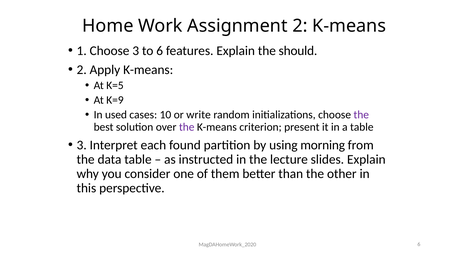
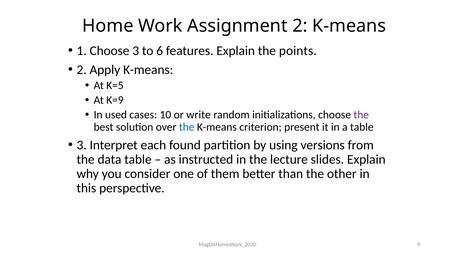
should: should -> points
the at (187, 127) colour: purple -> blue
morning: morning -> versions
